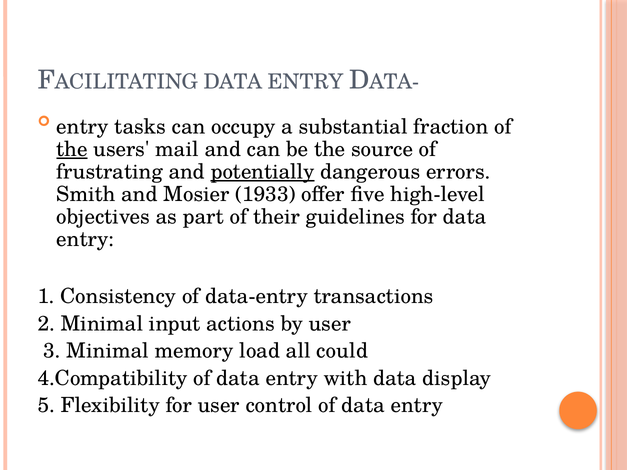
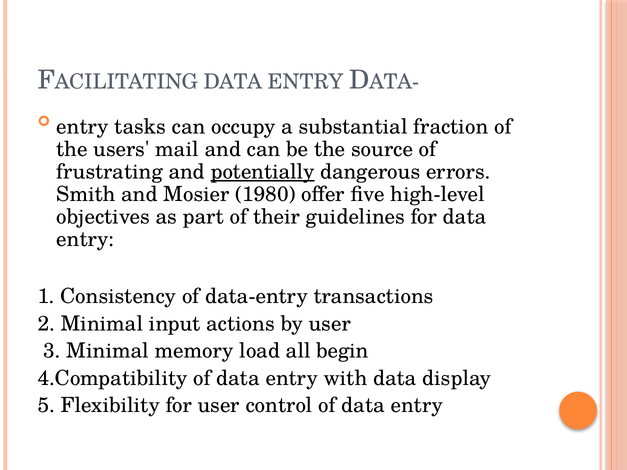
the at (72, 149) underline: present -> none
1933: 1933 -> 1980
could: could -> begin
